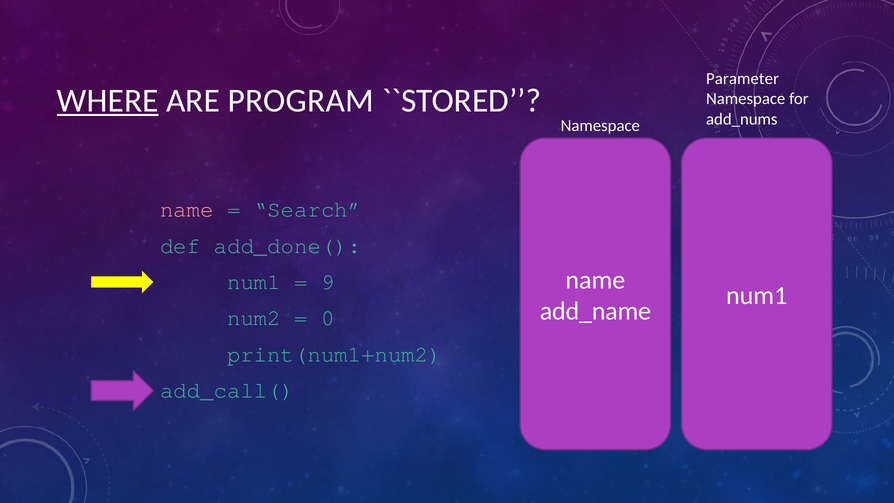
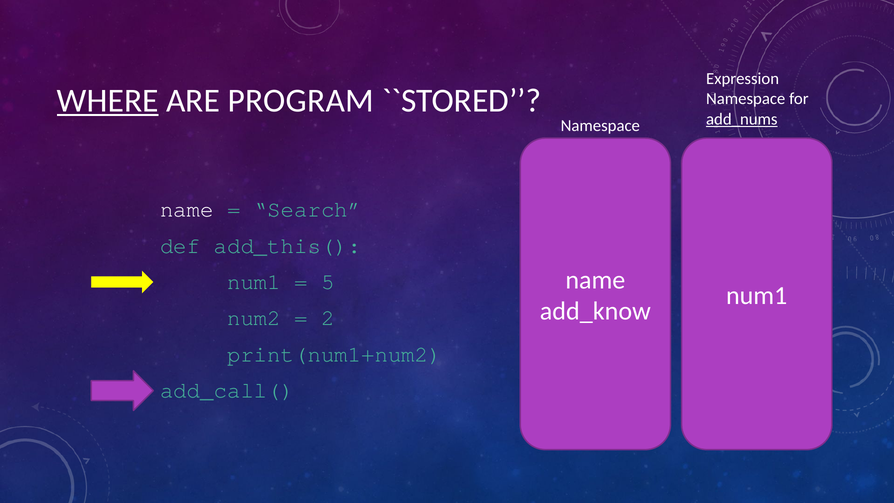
Parameter: Parameter -> Expression
add_nums underline: none -> present
name at (187, 210) colour: pink -> white
add_done(: add_done( -> add_this(
9: 9 -> 5
add_name: add_name -> add_know
0: 0 -> 2
